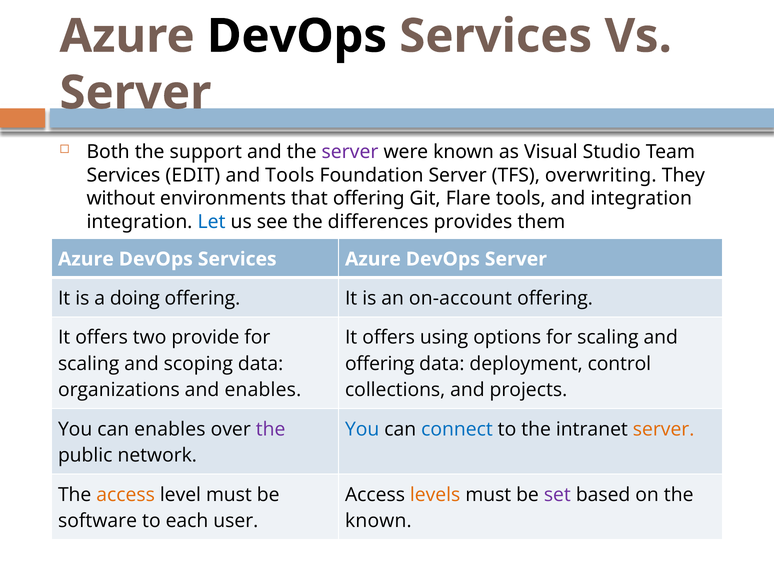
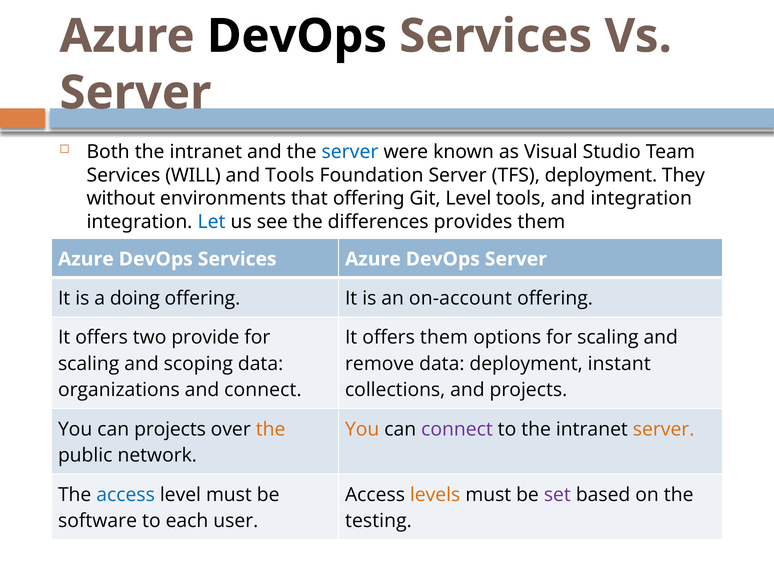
Both the support: support -> intranet
server at (350, 152) colour: purple -> blue
EDIT: EDIT -> WILL
TFS overwriting: overwriting -> deployment
Git Flare: Flare -> Level
offers using: using -> them
offering at (380, 364): offering -> remove
control: control -> instant
and enables: enables -> connect
can enables: enables -> projects
the at (271, 430) colour: purple -> orange
You at (362, 430) colour: blue -> orange
connect at (457, 430) colour: blue -> purple
access at (126, 495) colour: orange -> blue
known at (378, 522): known -> testing
